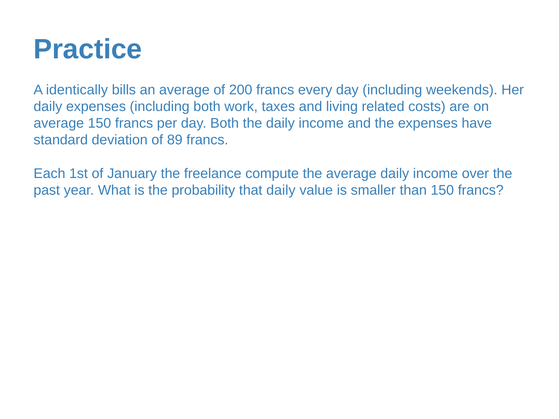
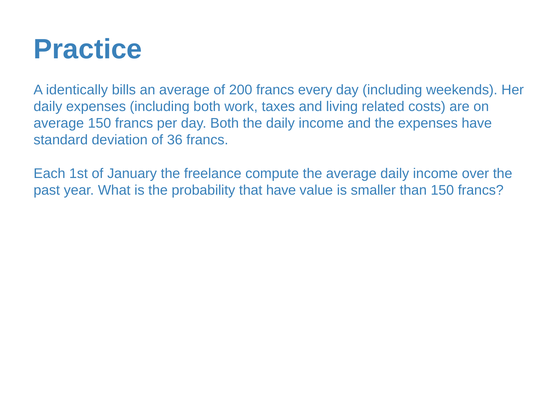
89: 89 -> 36
that daily: daily -> have
